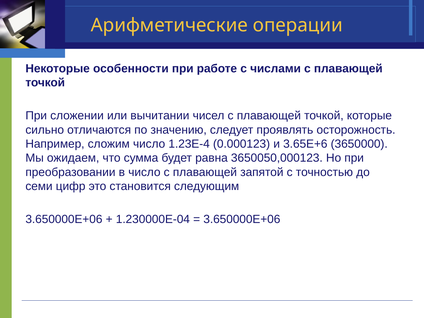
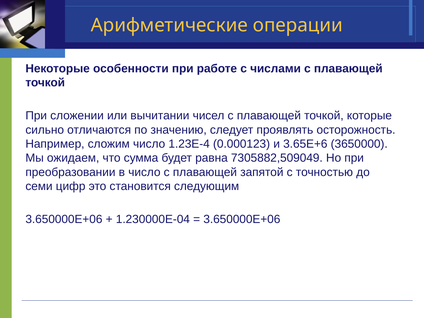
3650050,000123: 3650050,000123 -> 7305882,509049
